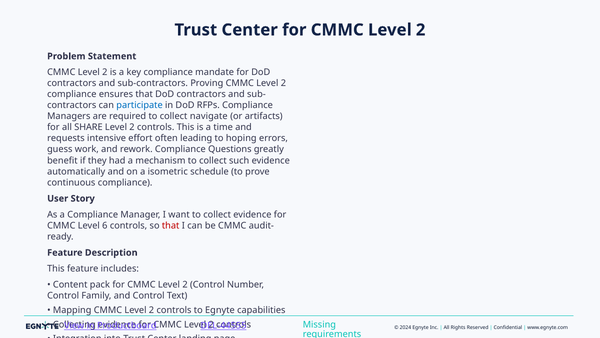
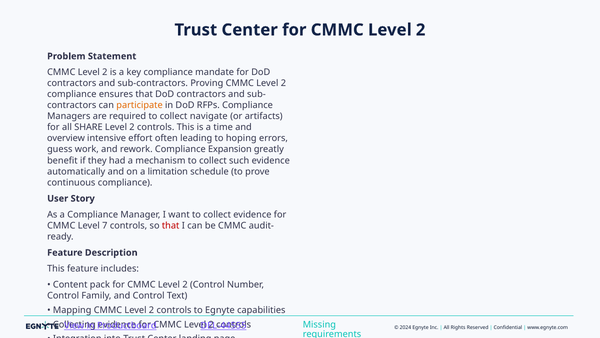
participate colour: blue -> orange
requests: requests -> overview
Questions: Questions -> Expansion
isometric: isometric -> limitation
6: 6 -> 7
